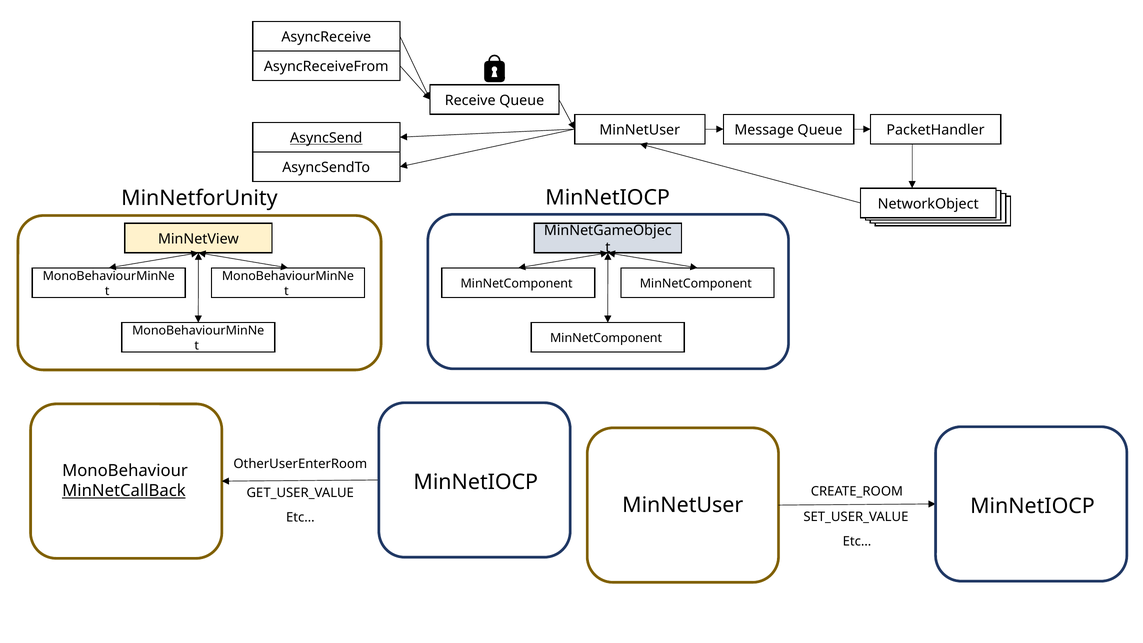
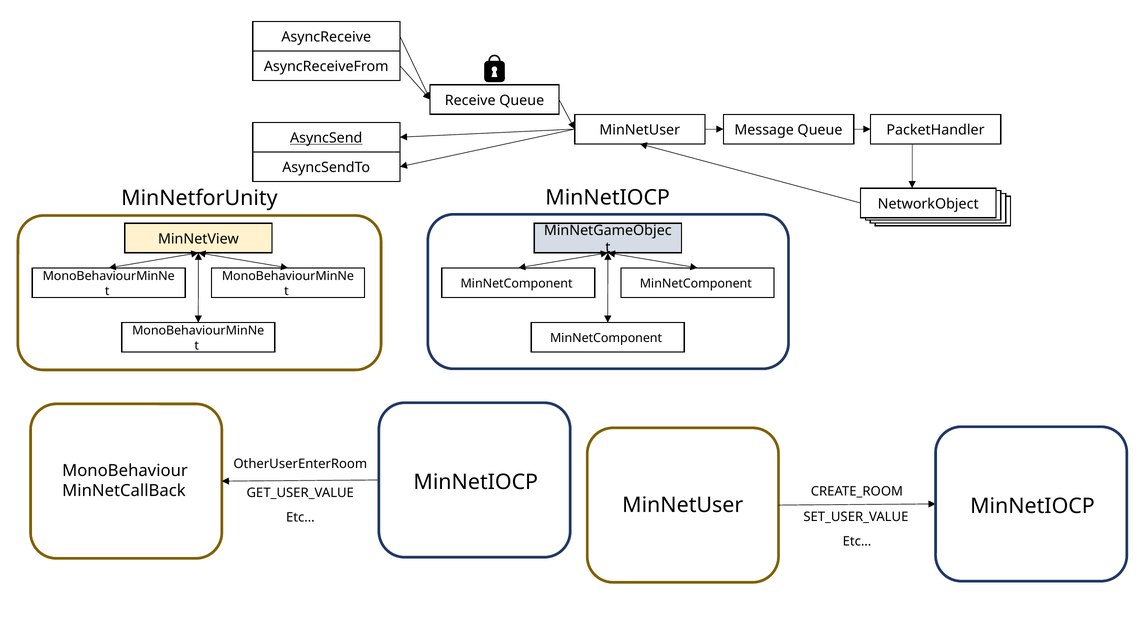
MinNetCallBack underline: present -> none
